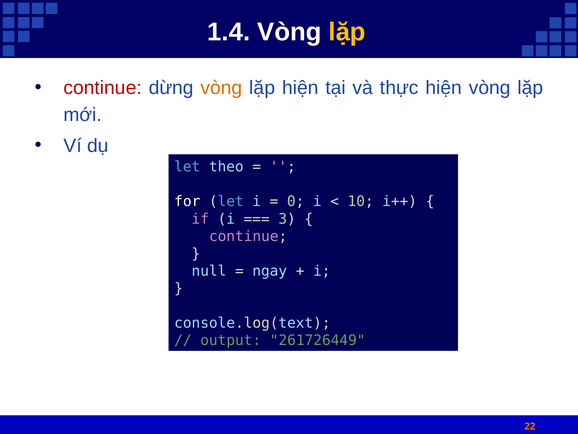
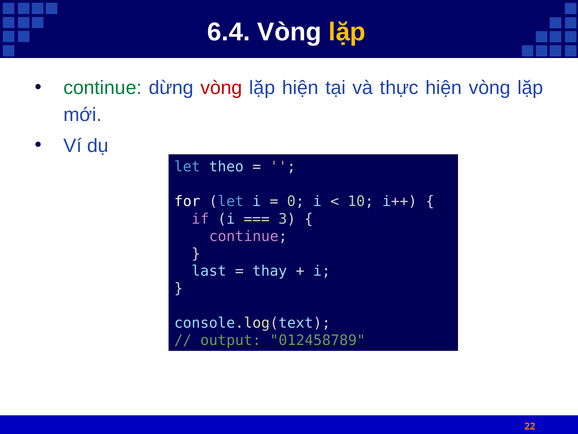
1.4: 1.4 -> 6.4
continue at (103, 88) colour: red -> green
vòng at (222, 88) colour: orange -> red
null: null -> last
ngay: ngay -> thay
261726449: 261726449 -> 012458789
